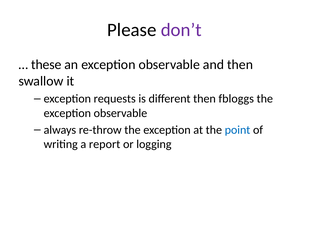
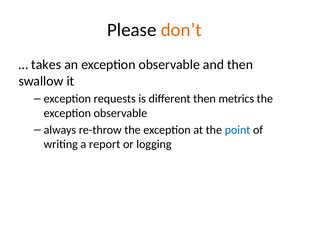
don’t colour: purple -> orange
these: these -> takes
fbloggs: fbloggs -> metrics
